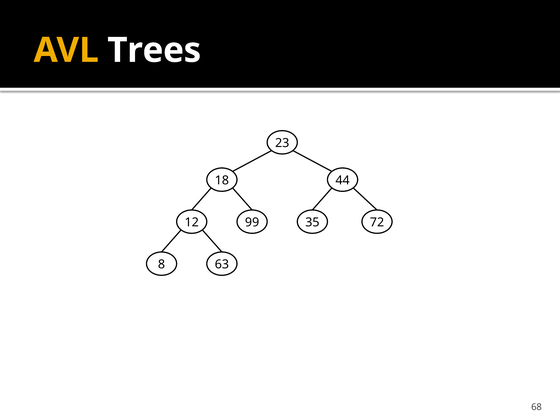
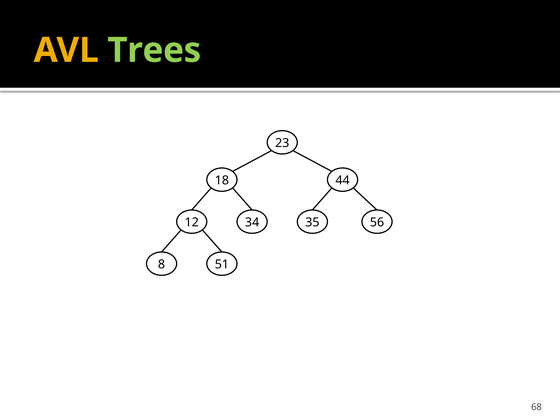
Trees colour: white -> light green
99: 99 -> 34
72: 72 -> 56
63: 63 -> 51
